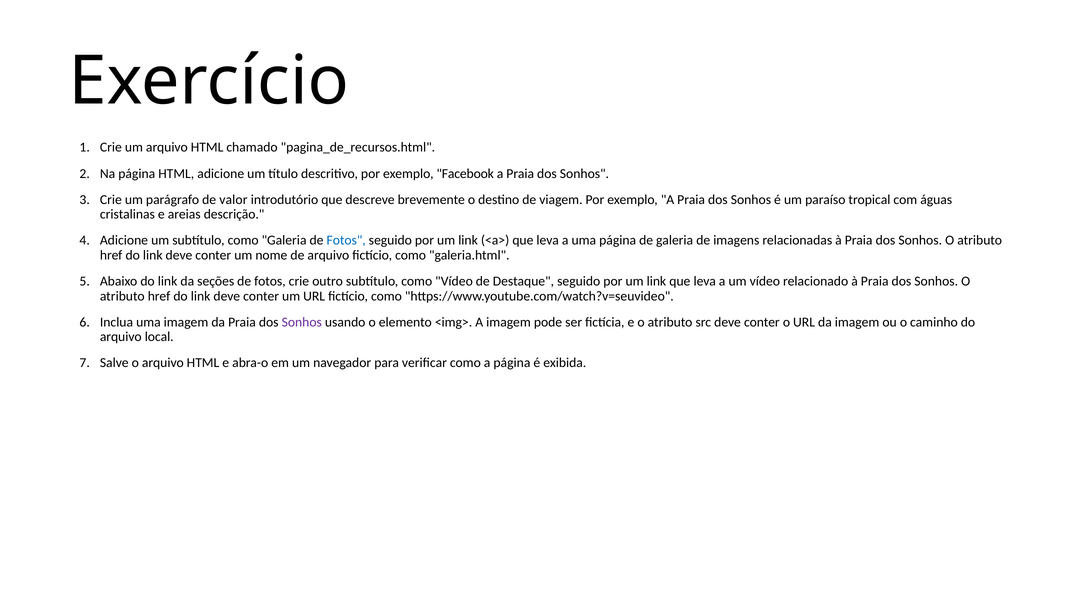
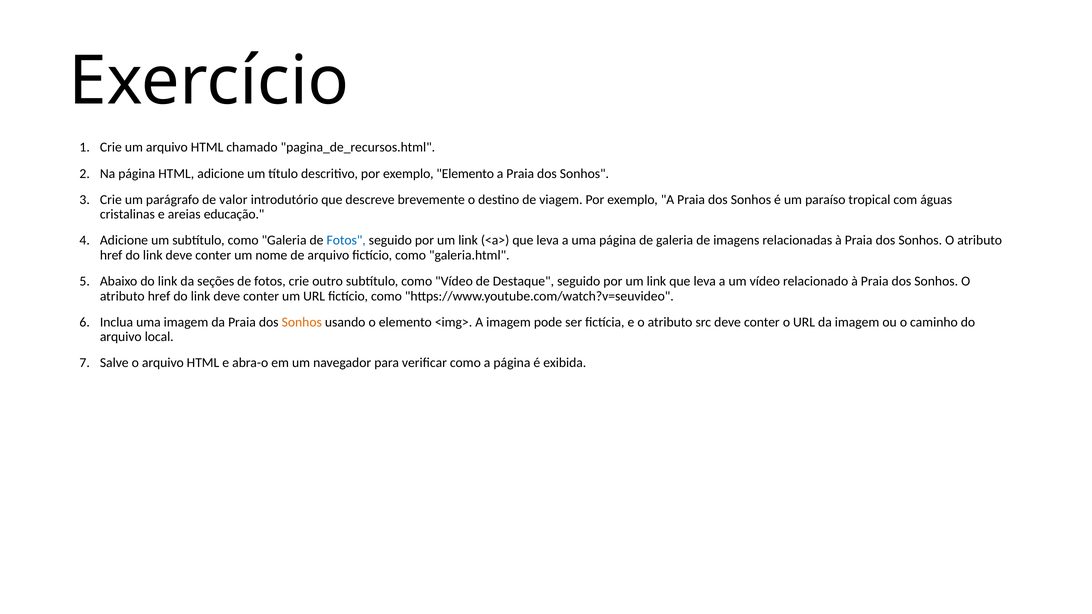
exemplo Facebook: Facebook -> Elemento
descrição: descrição -> educação
Sonhos at (302, 322) colour: purple -> orange
